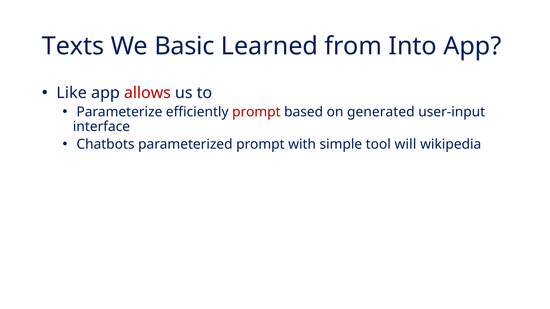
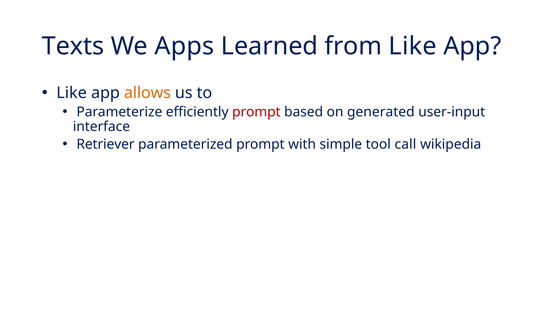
Basic: Basic -> Apps
from Into: Into -> Like
allows colour: red -> orange
Chatbots: Chatbots -> Retriever
will: will -> call
